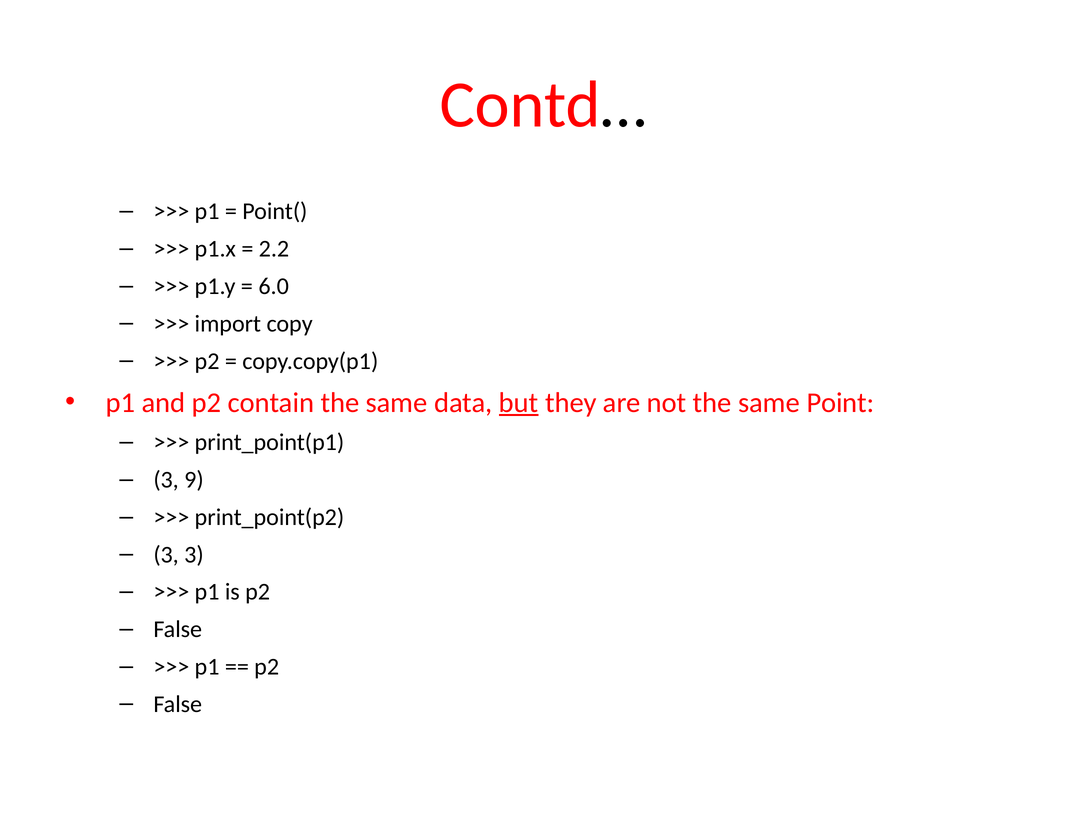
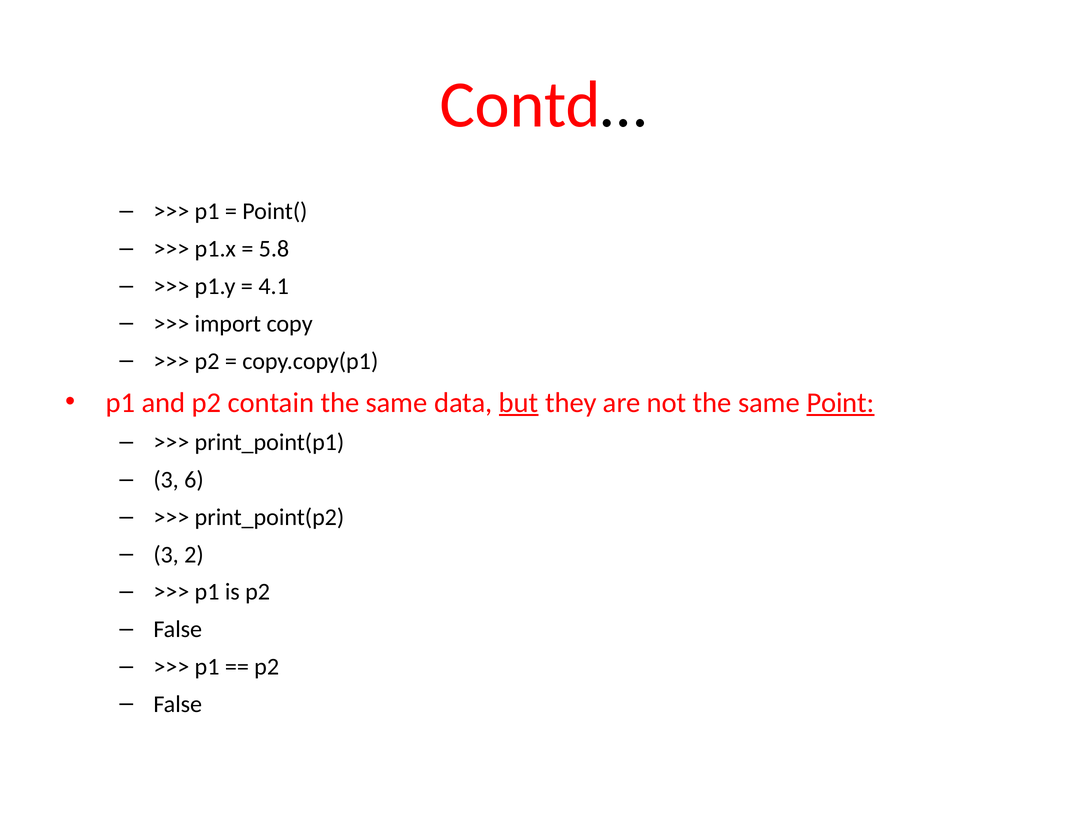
2.2: 2.2 -> 5.8
6.0: 6.0 -> 4.1
Point underline: none -> present
9: 9 -> 6
3 3: 3 -> 2
